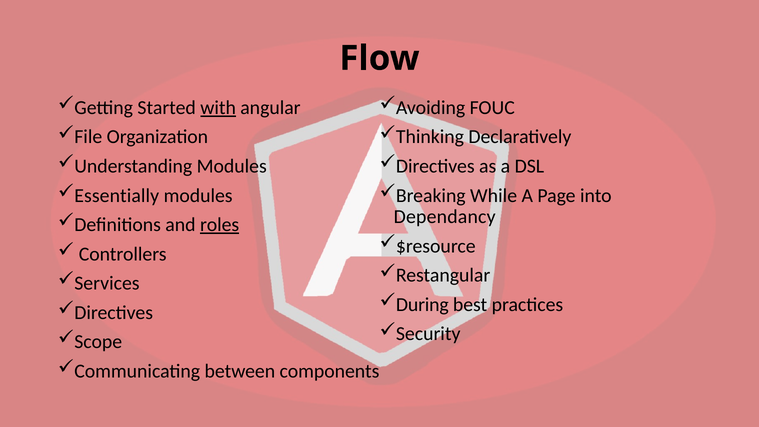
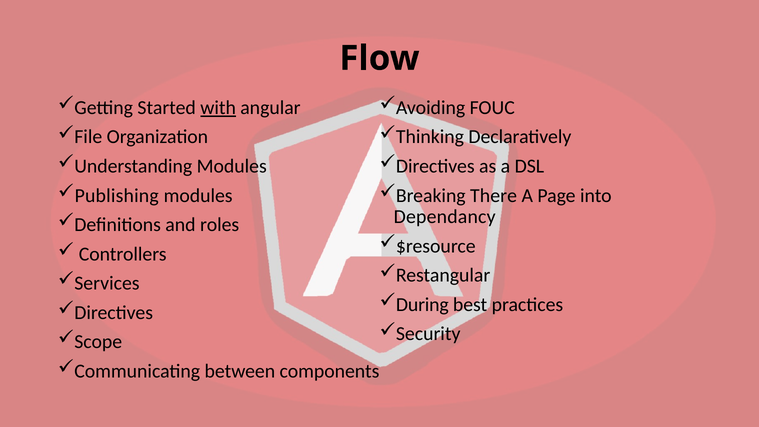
Essentially: Essentially -> Publishing
While: While -> There
roles underline: present -> none
